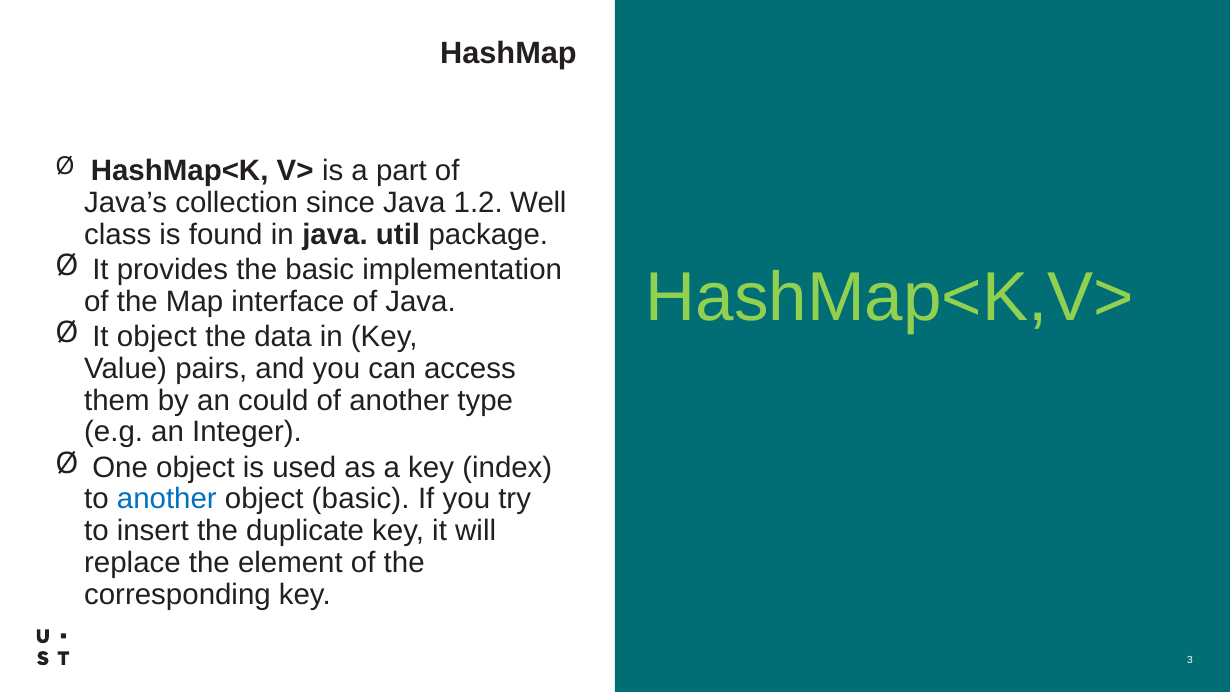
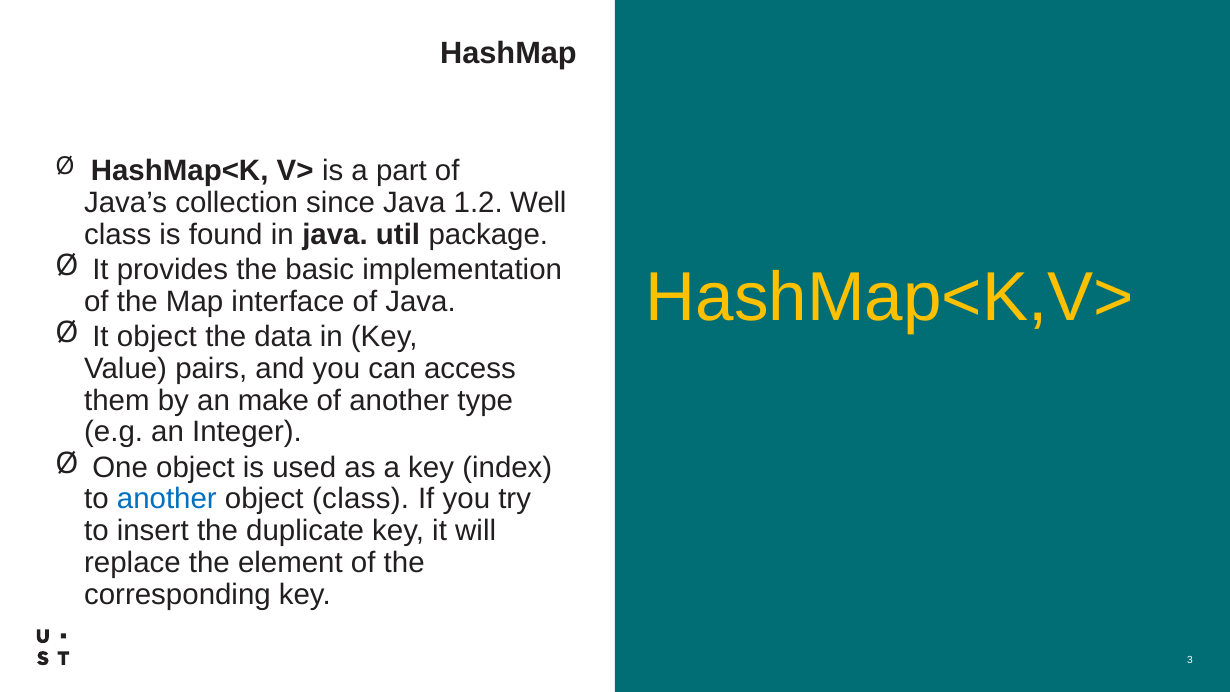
HashMap<K,V> colour: light green -> yellow
could: could -> make
object basic: basic -> class
